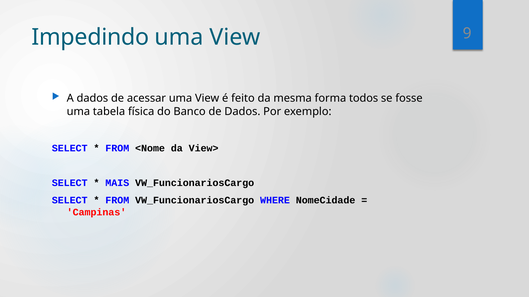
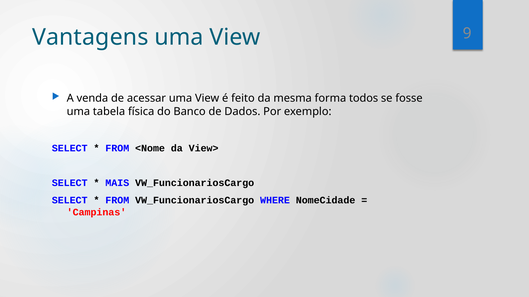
Impedindo: Impedindo -> Vantagens
A dados: dados -> venda
